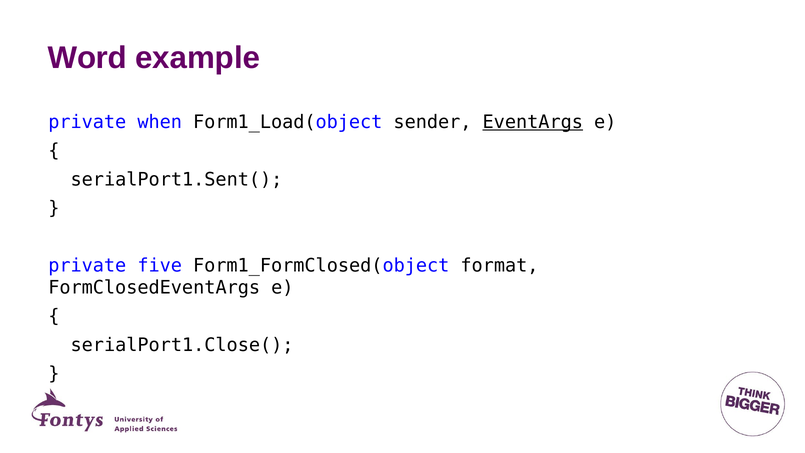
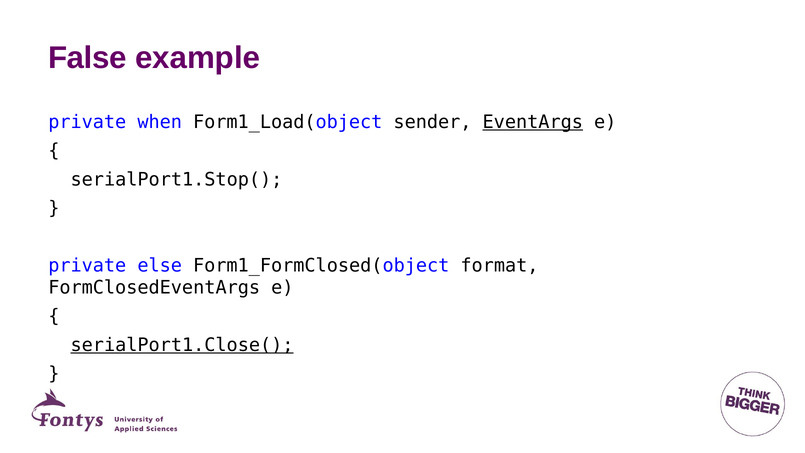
Word: Word -> False
serialPort1.Sent(: serialPort1.Sent( -> serialPort1.Stop(
five: five -> else
serialPort1.Close( underline: none -> present
